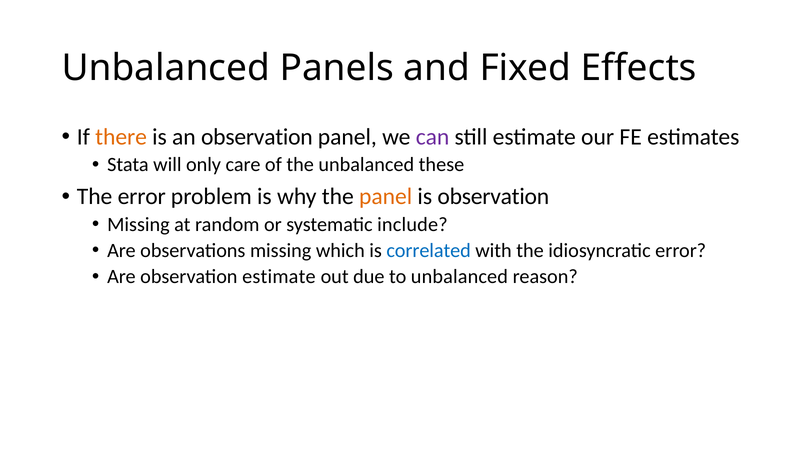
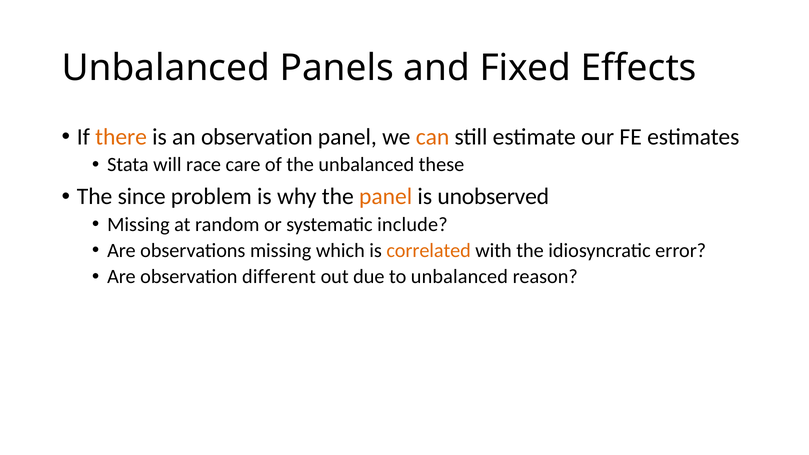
can colour: purple -> orange
only: only -> race
The error: error -> since
is observation: observation -> unobserved
correlated colour: blue -> orange
observation estimate: estimate -> different
